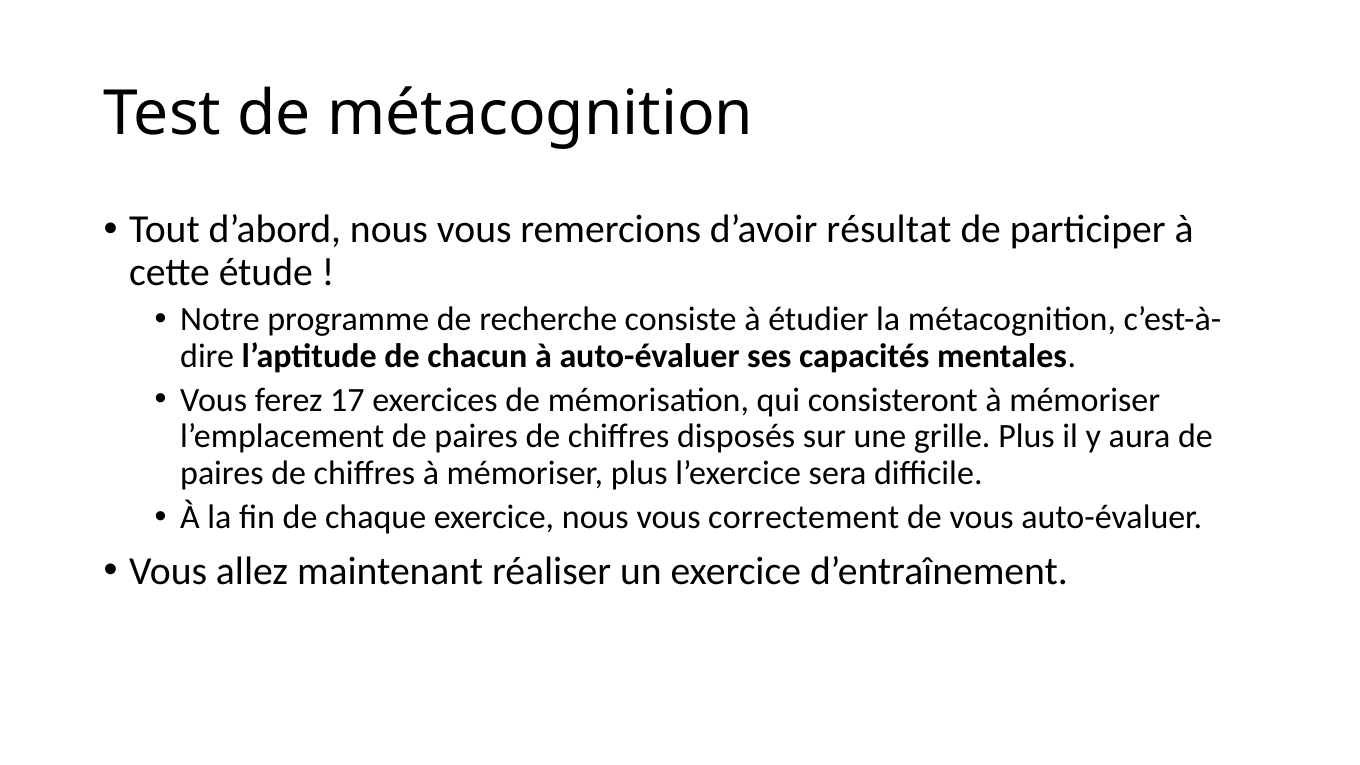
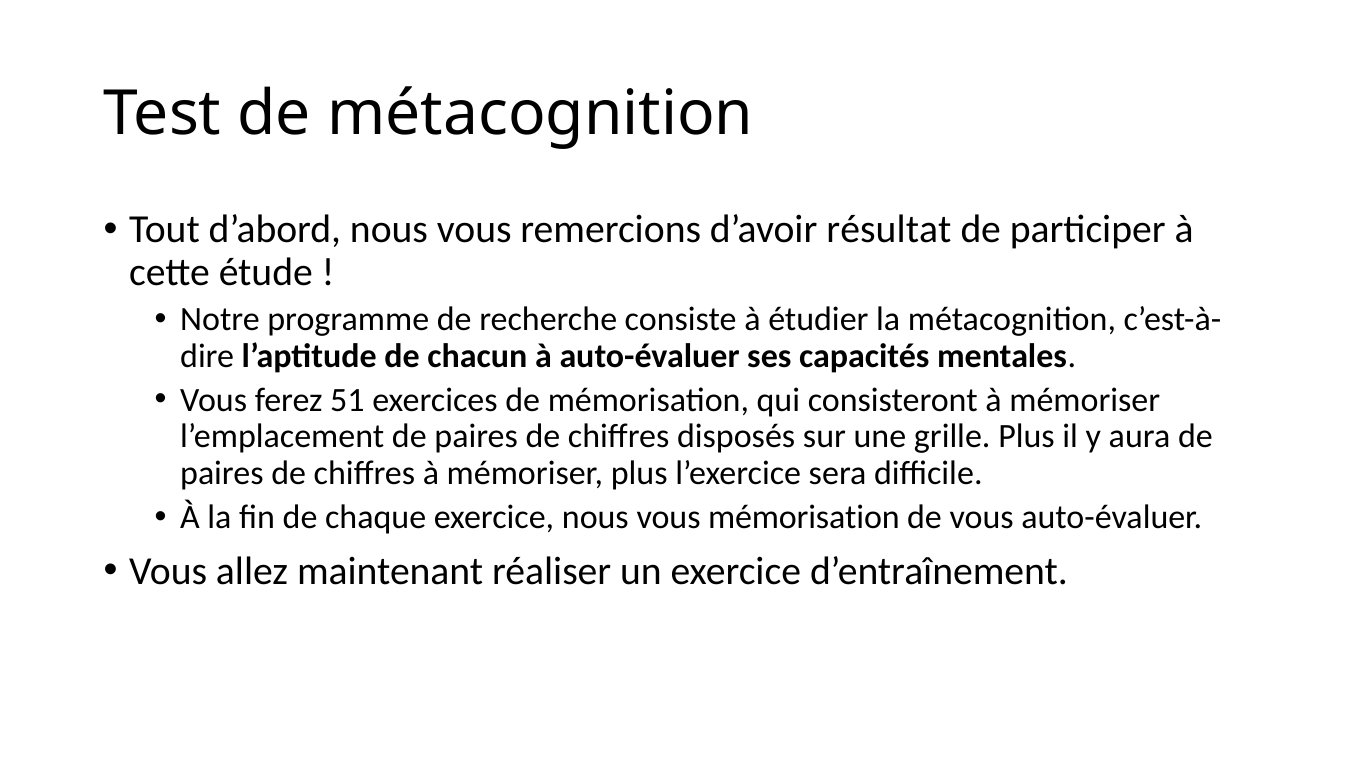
17: 17 -> 51
vous correctement: correctement -> mémorisation
